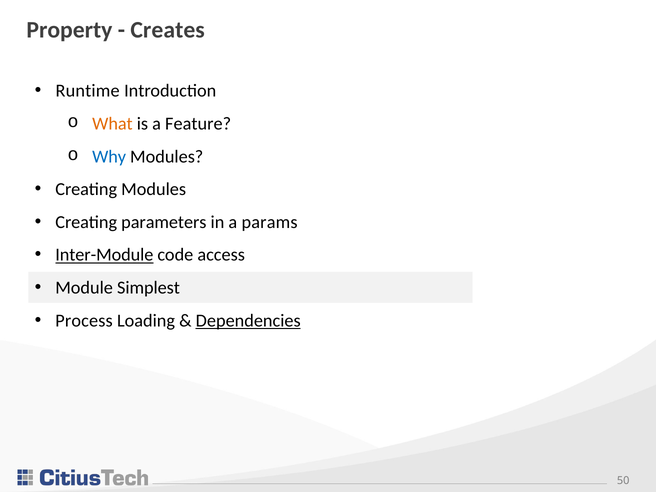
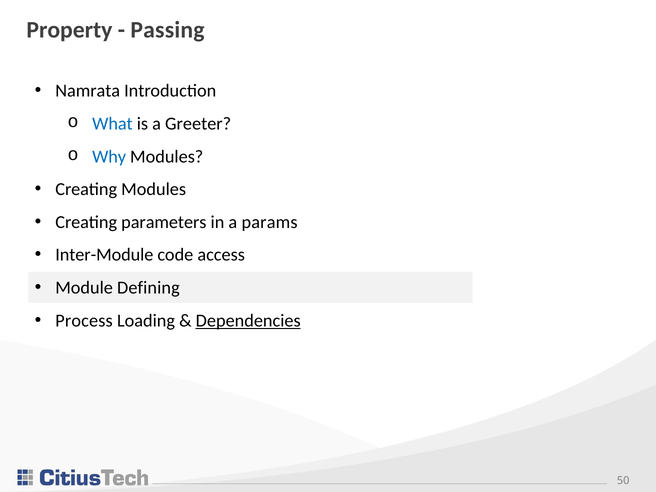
Creates: Creates -> Passing
Runtime: Runtime -> Namrata
What colour: orange -> blue
Feature: Feature -> Greeter
Inter-Module underline: present -> none
Simplest: Simplest -> Defining
